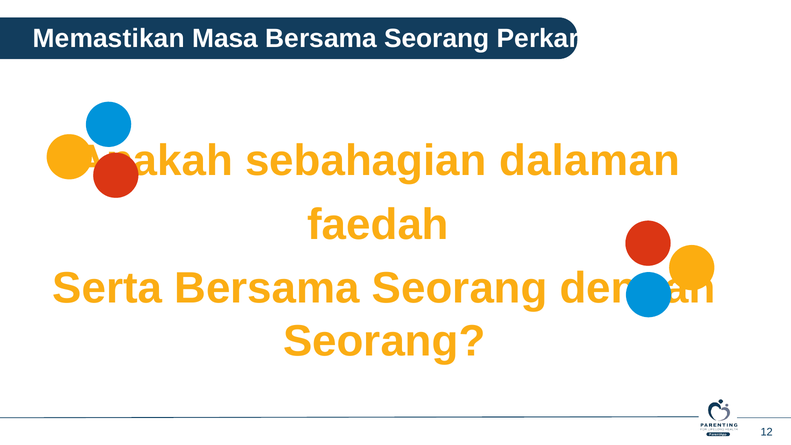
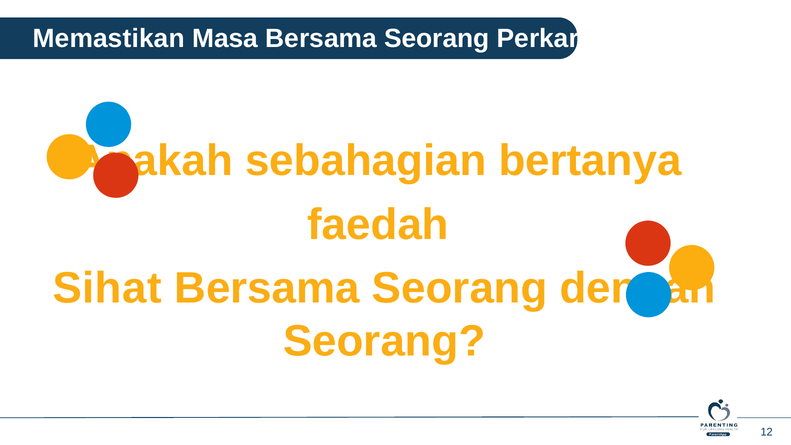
dalaman: dalaman -> bertanya
Serta: Serta -> Sihat
